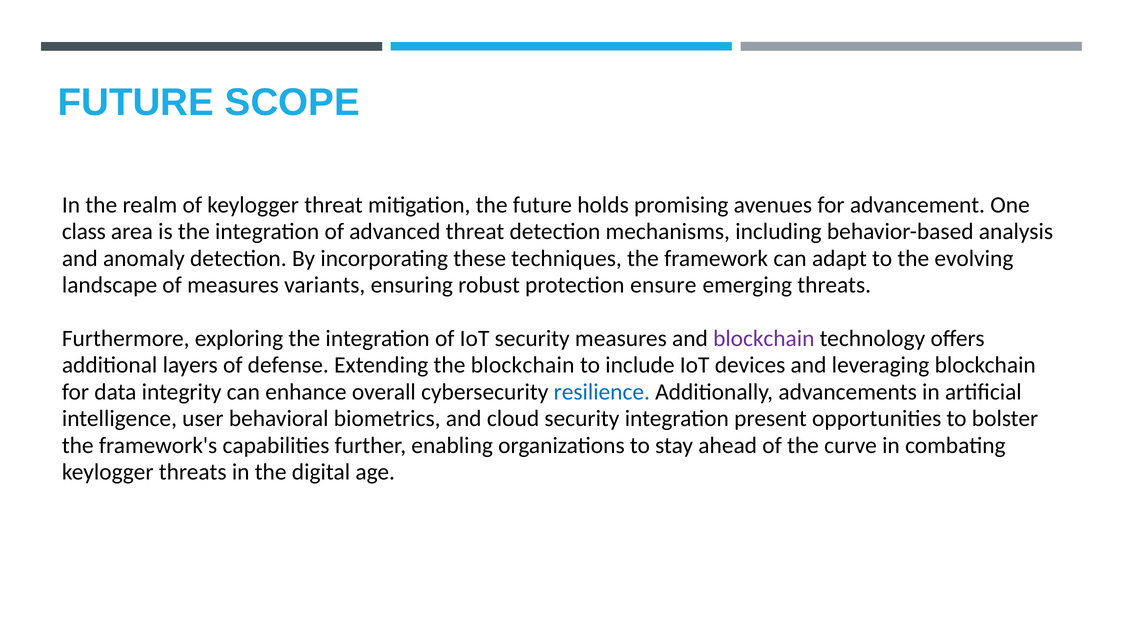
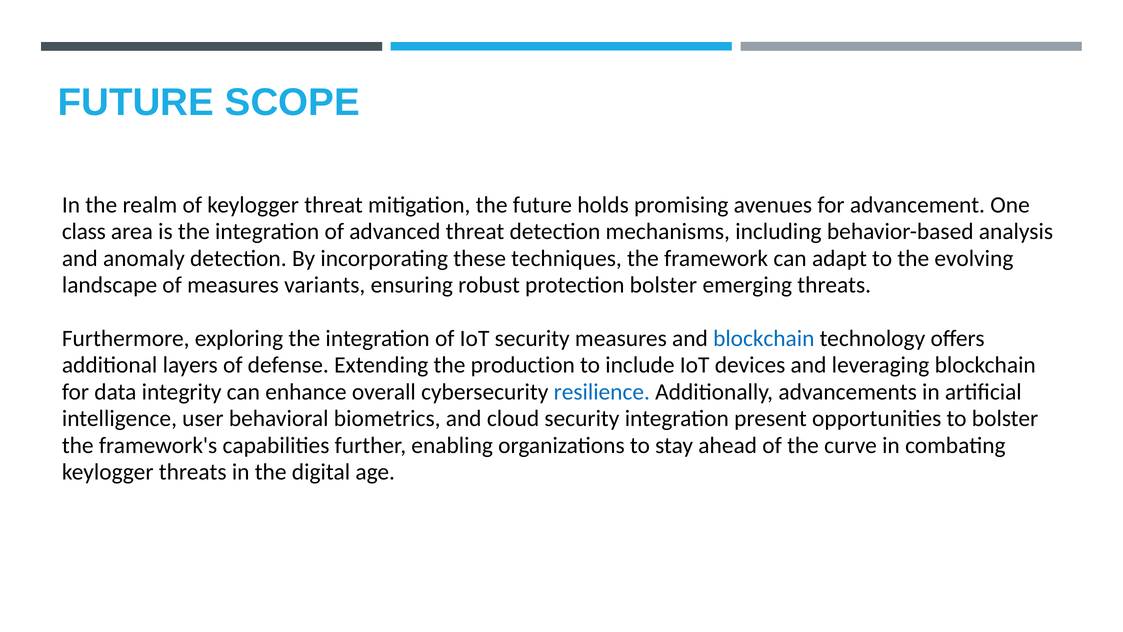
protection ensure: ensure -> bolster
blockchain at (764, 338) colour: purple -> blue
the blockchain: blockchain -> production
